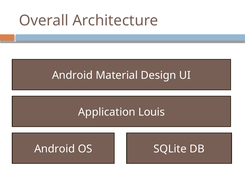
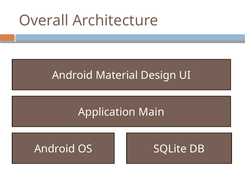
Louis: Louis -> Main
